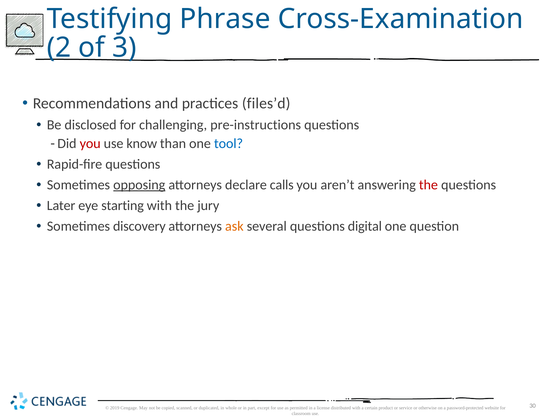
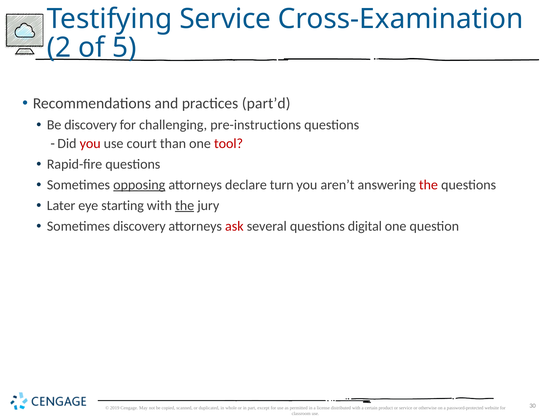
Testifying Phrase: Phrase -> Service
3: 3 -> 5
files’d: files’d -> part’d
Be disclosed: disclosed -> discovery
know: know -> court
tool colour: blue -> red
calls: calls -> turn
the at (185, 205) underline: none -> present
ask colour: orange -> red
